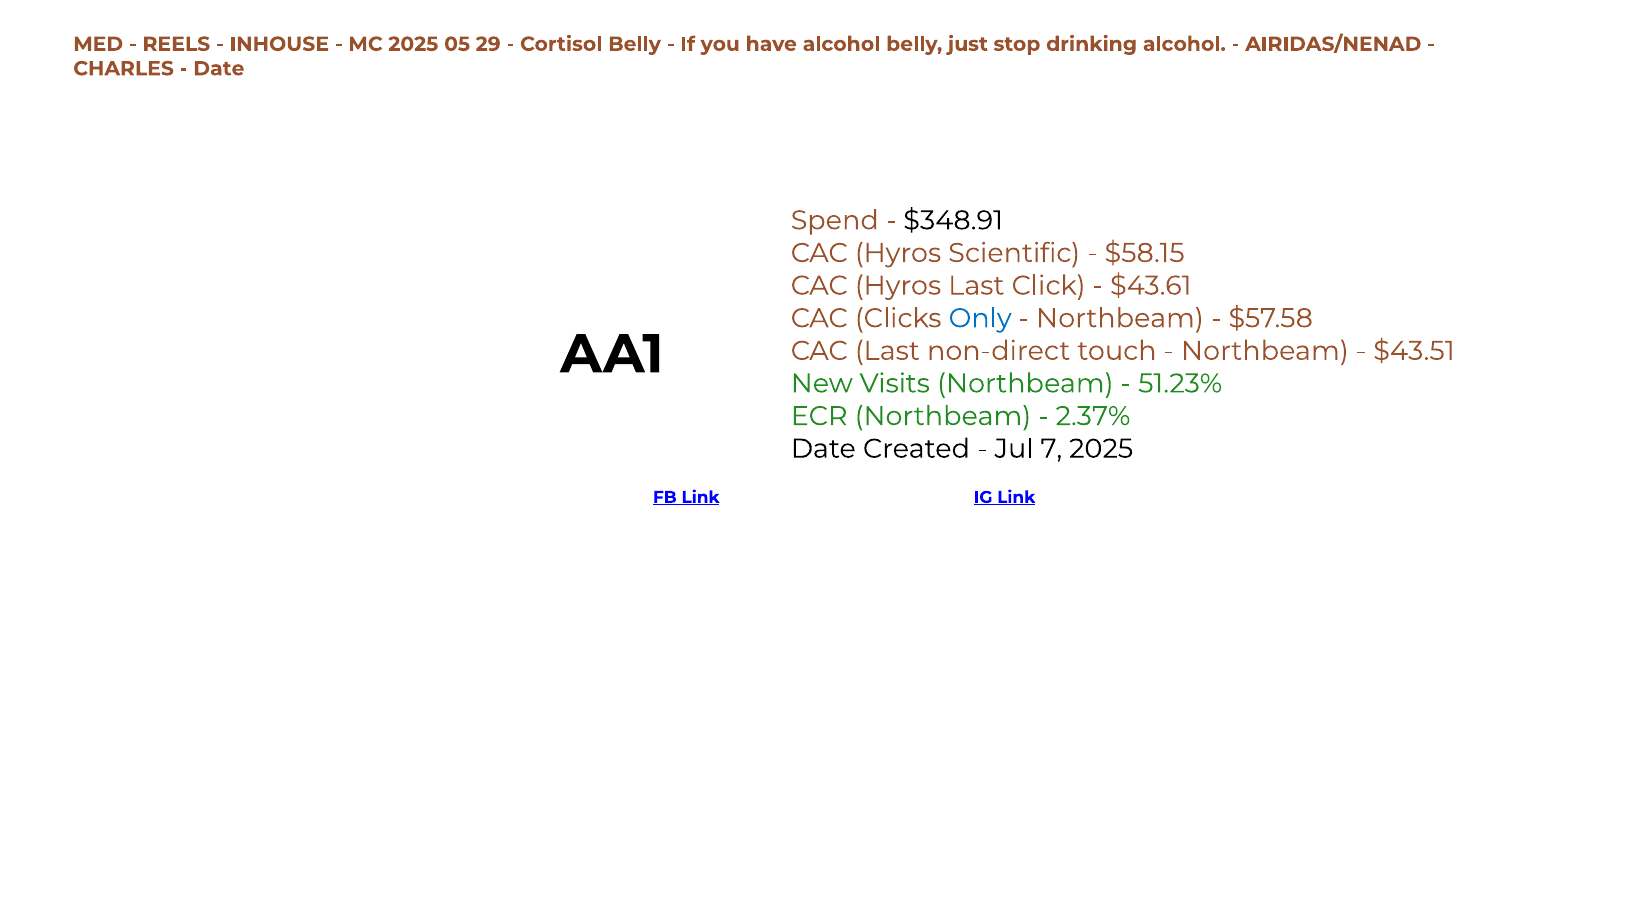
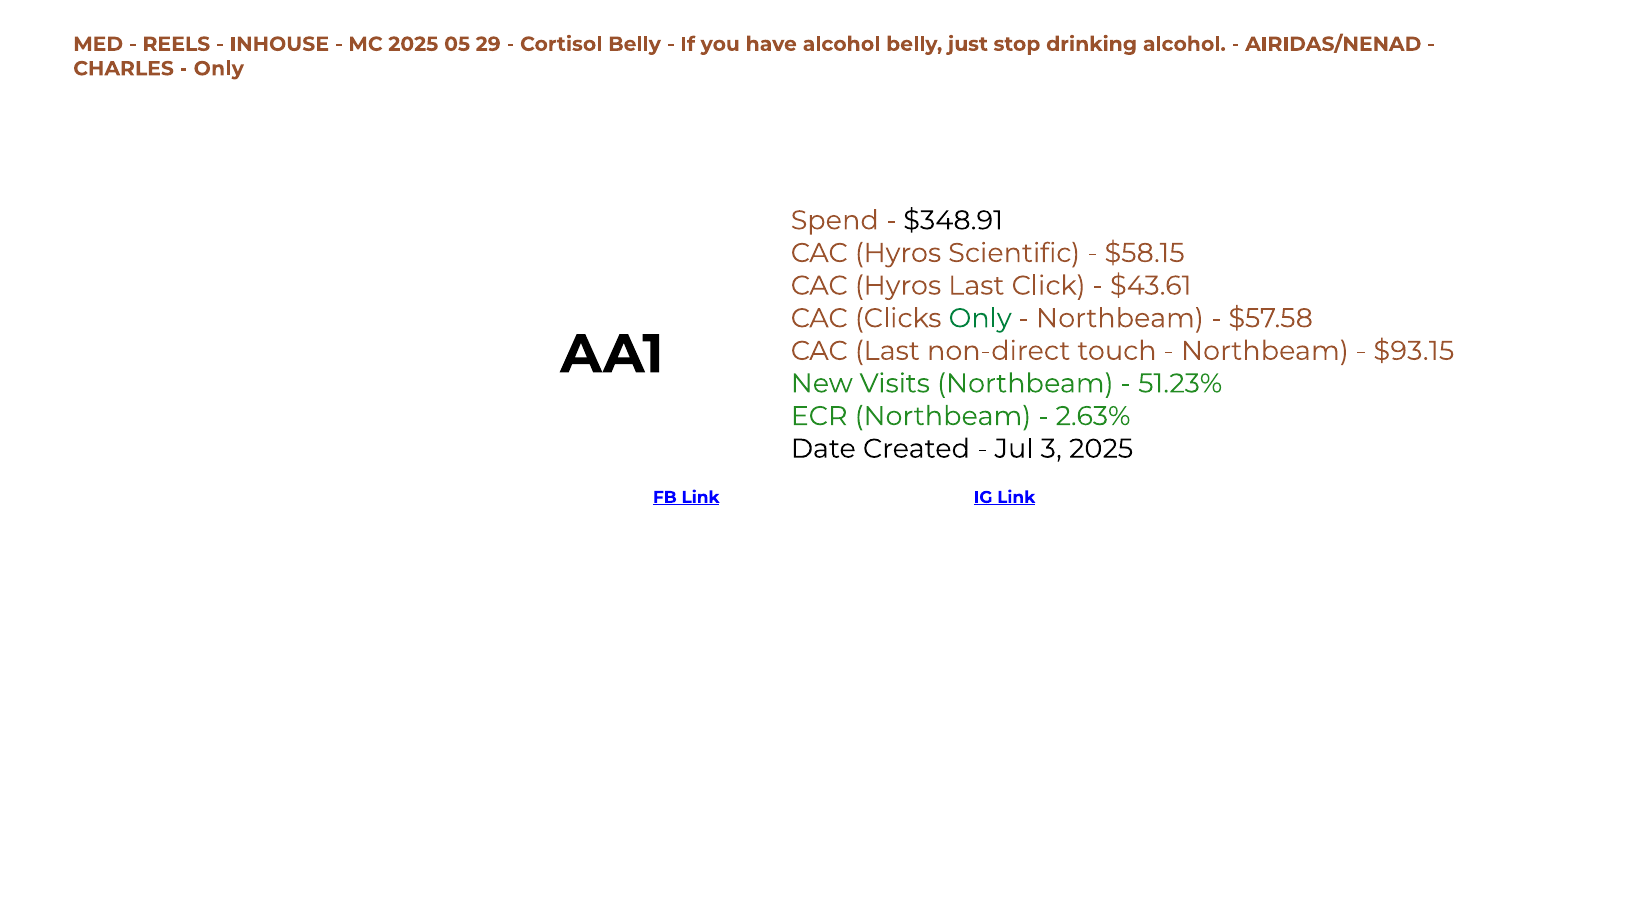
Date at (219, 69): Date -> Only
Only at (980, 318) colour: blue -> green
$43.51: $43.51 -> $93.15
2.37%: 2.37% -> 2.63%
7: 7 -> 3
